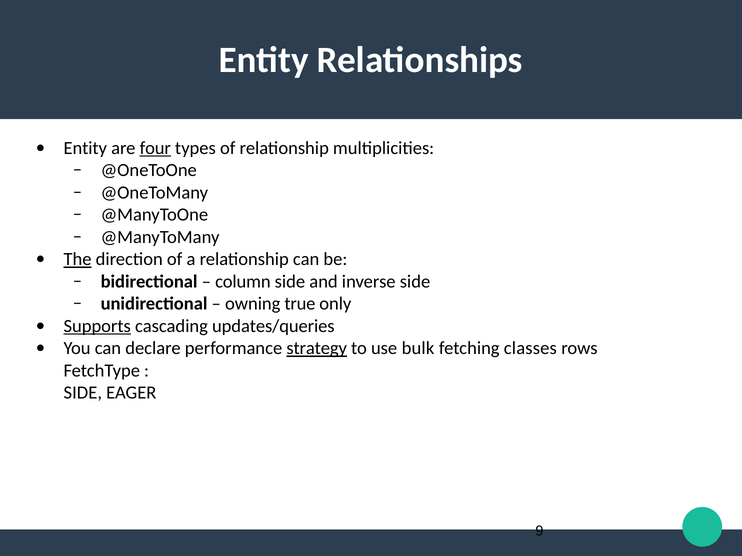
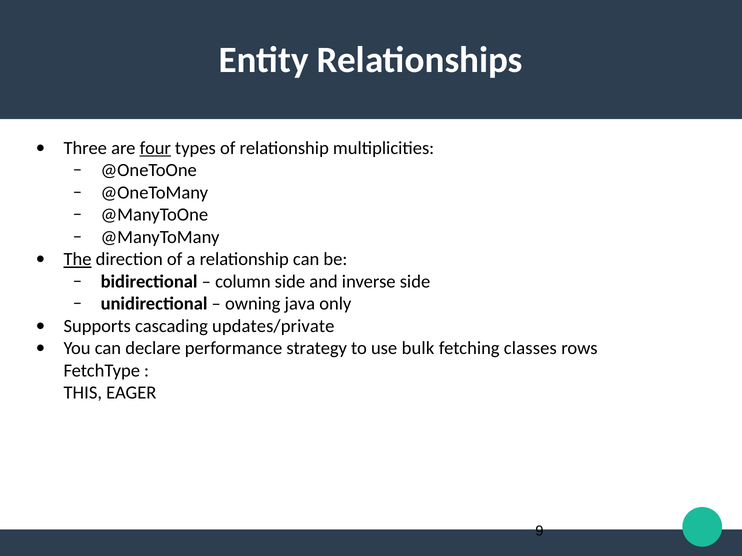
Entity at (85, 148): Entity -> Three
true: true -> java
Supports underline: present -> none
updates/queries: updates/queries -> updates/private
strategy underline: present -> none
SIDE at (83, 393): SIDE -> THIS
